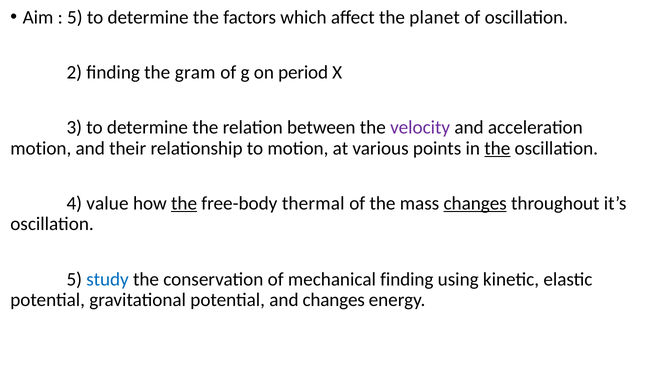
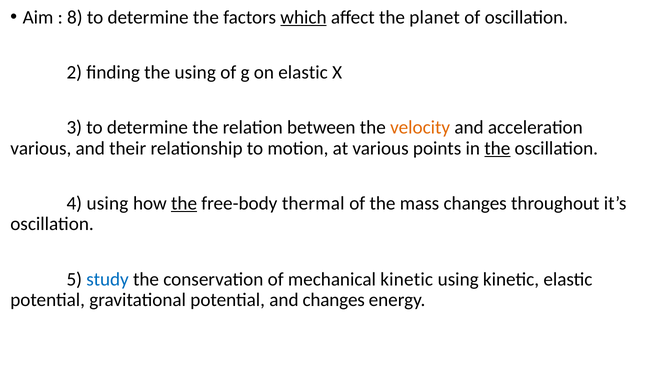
5 at (75, 17): 5 -> 8
which underline: none -> present
the gram: gram -> using
on period: period -> elastic
velocity colour: purple -> orange
motion at (41, 148): motion -> various
4 value: value -> using
changes at (475, 203) underline: present -> none
mechanical finding: finding -> kinetic
